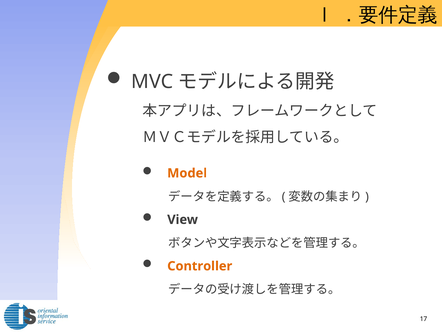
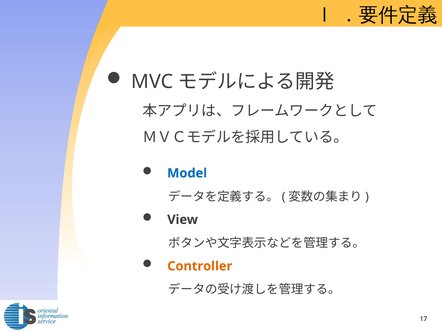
Model colour: orange -> blue
